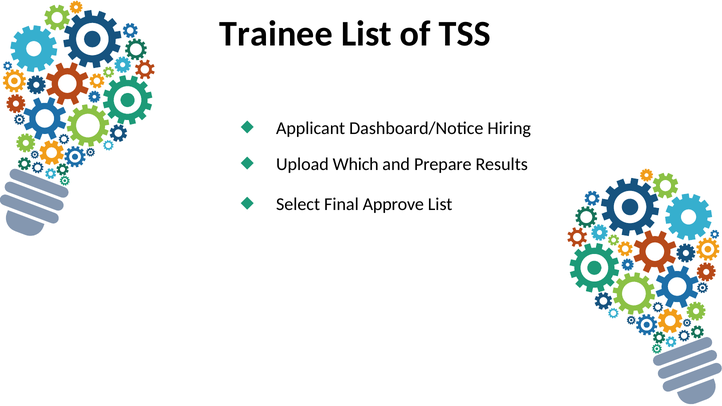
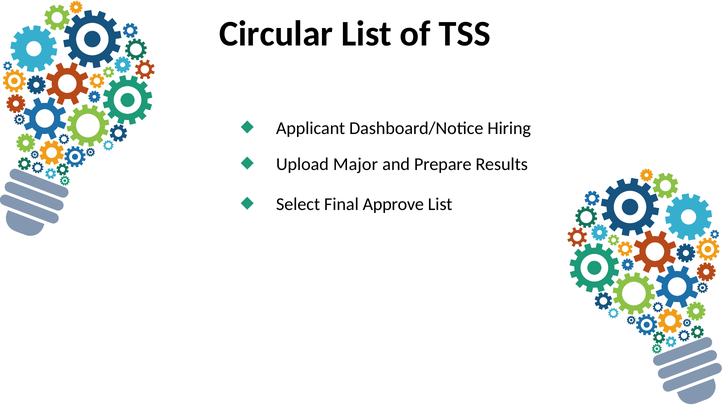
Trainee: Trainee -> Circular
Which: Which -> Major
